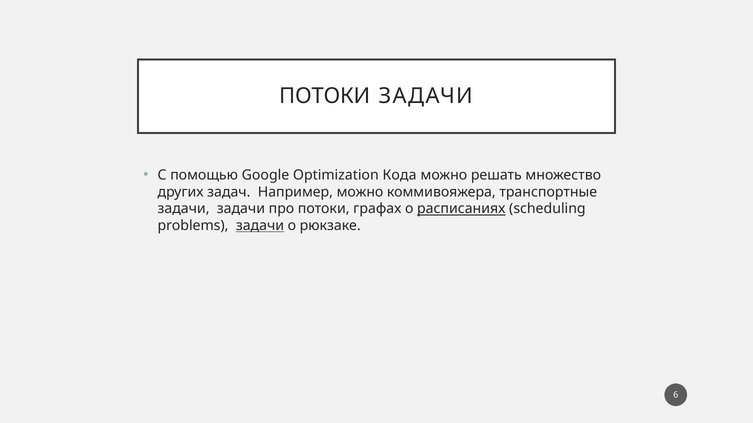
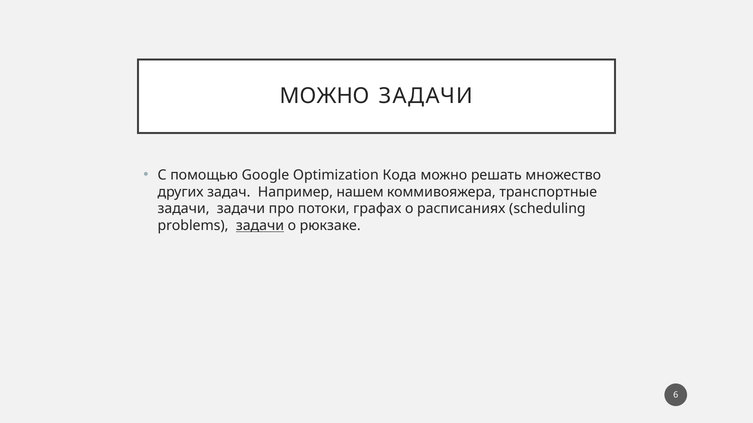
ПОТОКИ at (325, 96): ПОТОКИ -> МОЖНО
Например можно: можно -> нашем
расписаниях underline: present -> none
